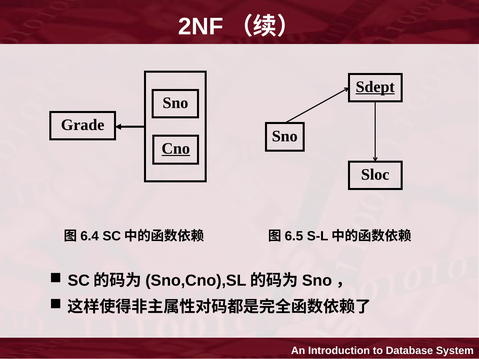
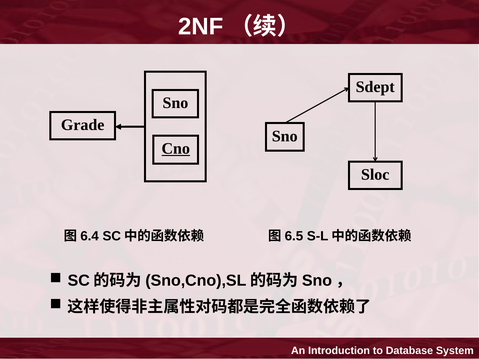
Sdept underline: present -> none
